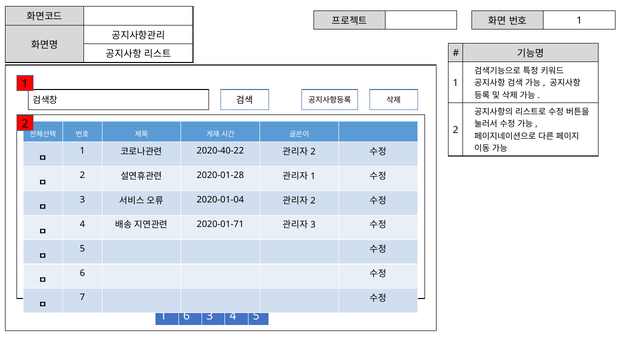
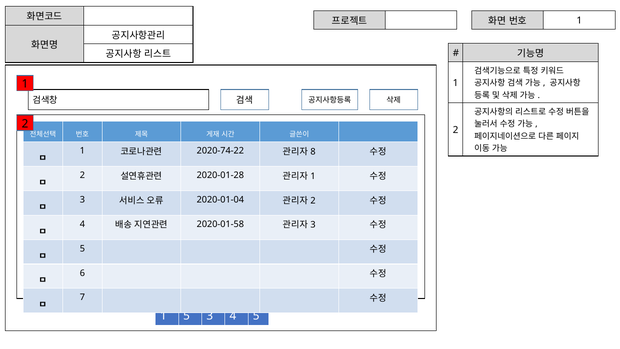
2020-40-22: 2020-40-22 -> 2020-74-22
2 at (313, 152): 2 -> 8
2020-01-71: 2020-01-71 -> 2020-01-58
1 6: 6 -> 5
